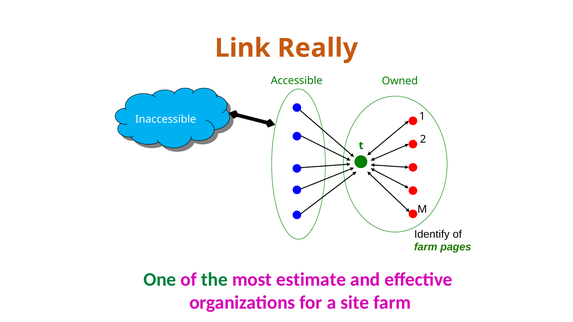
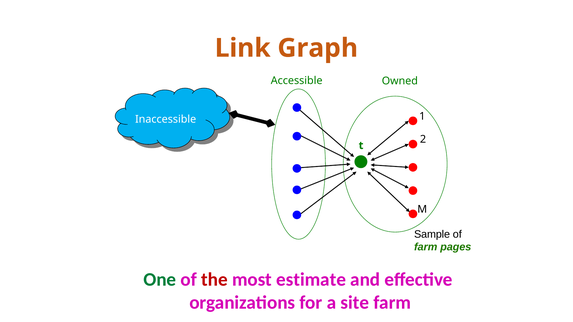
Really: Really -> Graph
Identify: Identify -> Sample
the colour: green -> red
